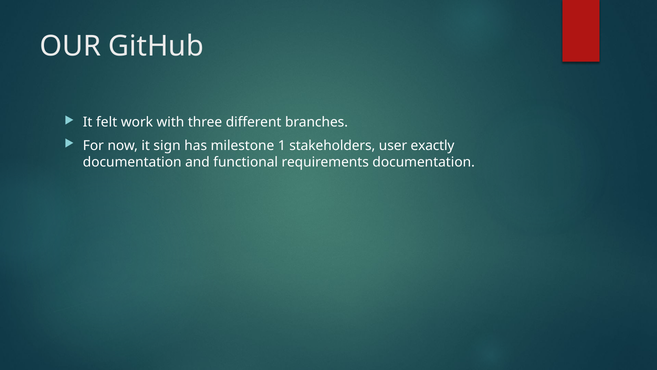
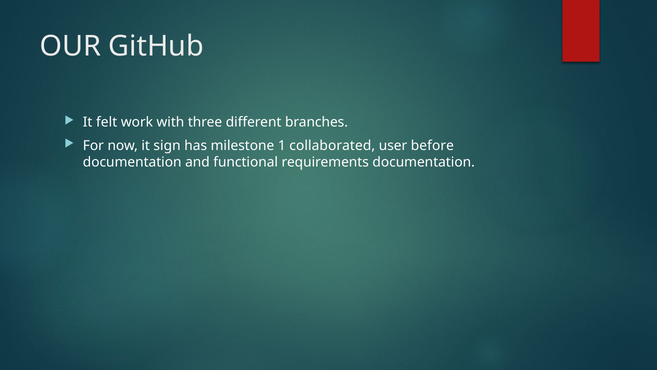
stakeholders: stakeholders -> collaborated
exactly: exactly -> before
